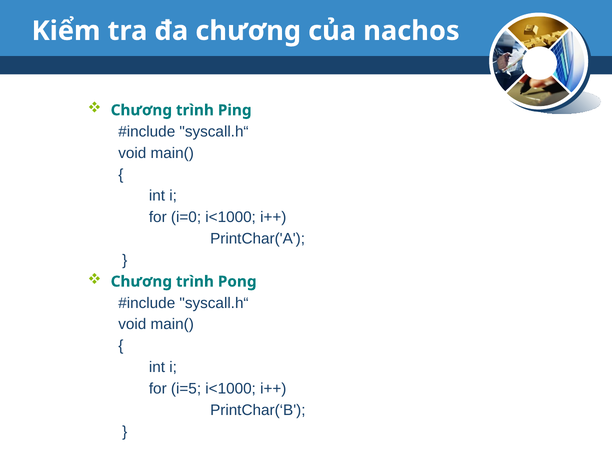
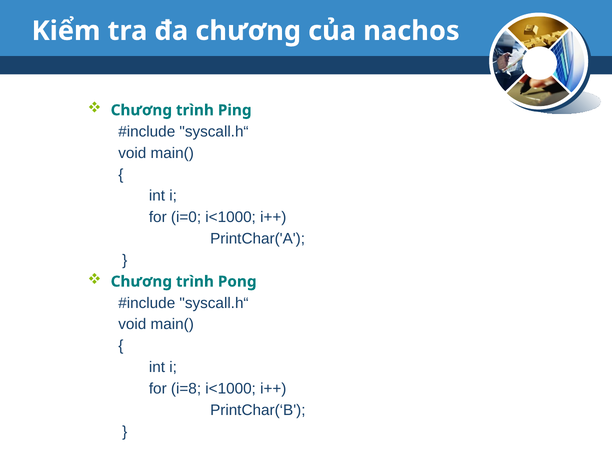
i=5: i=5 -> i=8
